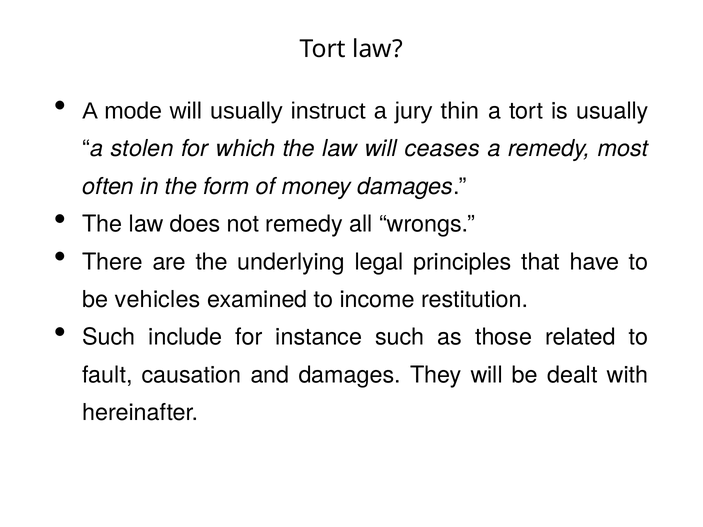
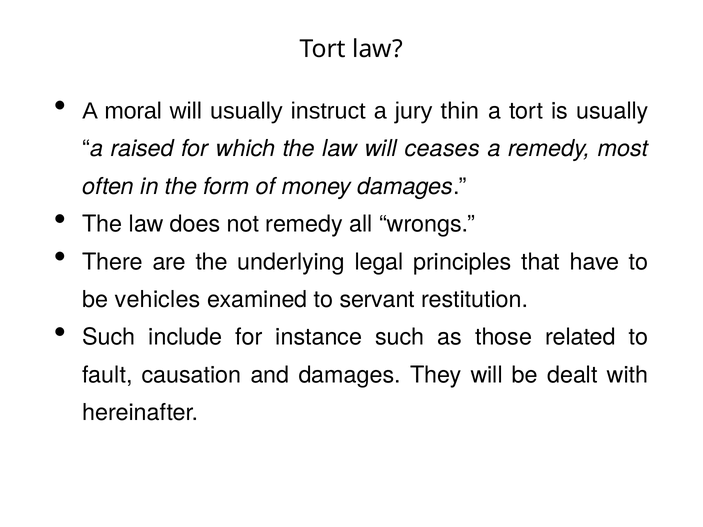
mode: mode -> moral
stolen: stolen -> raised
income: income -> servant
